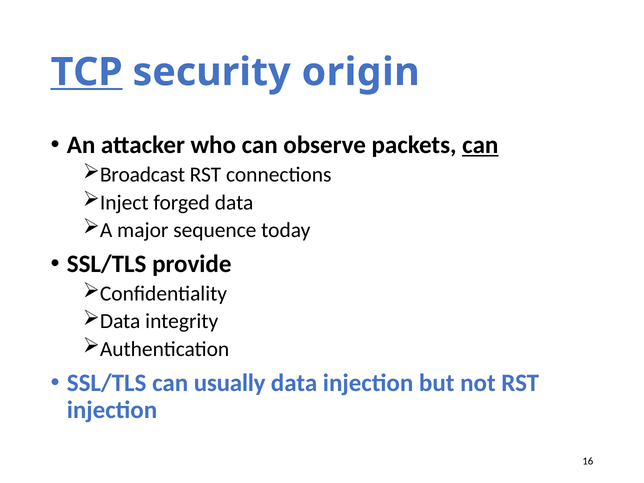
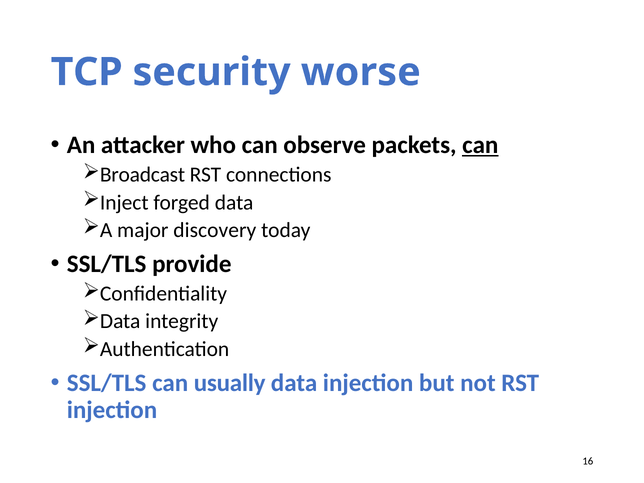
TCP underline: present -> none
origin: origin -> worse
sequence: sequence -> discovery
